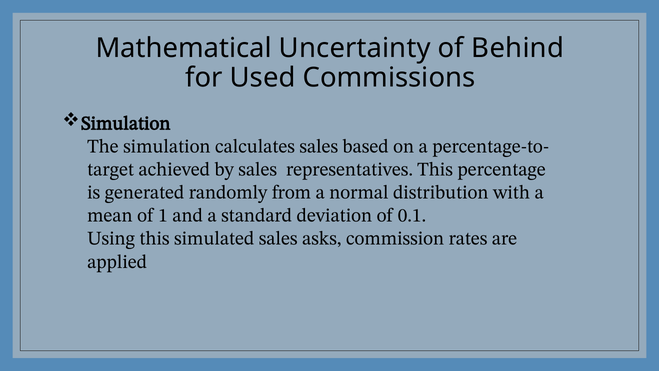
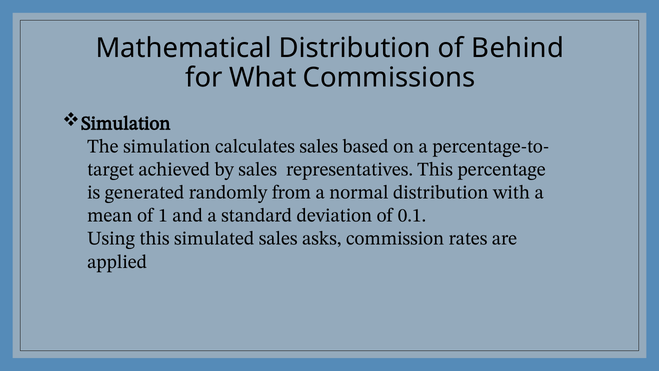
Mathematical Uncertainty: Uncertainty -> Distribution
Used: Used -> What
